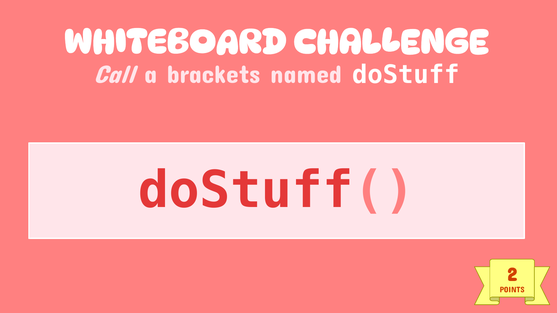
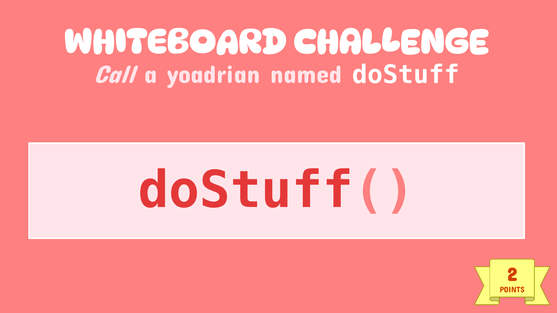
brackets: brackets -> yoadrian
